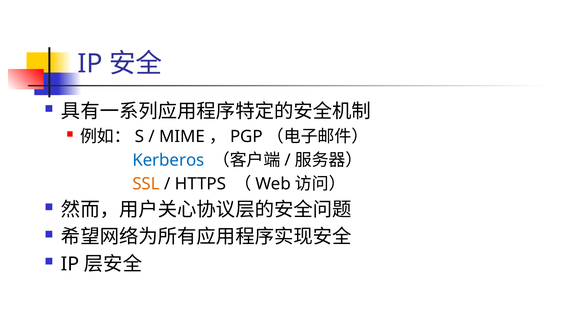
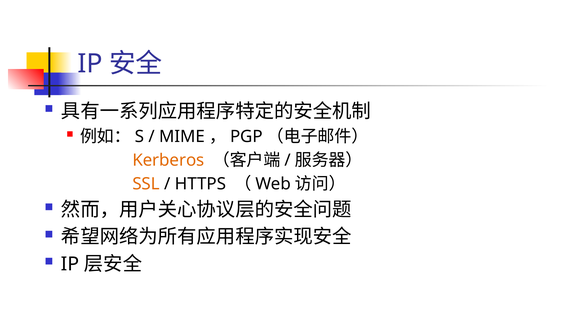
Kerberos colour: blue -> orange
